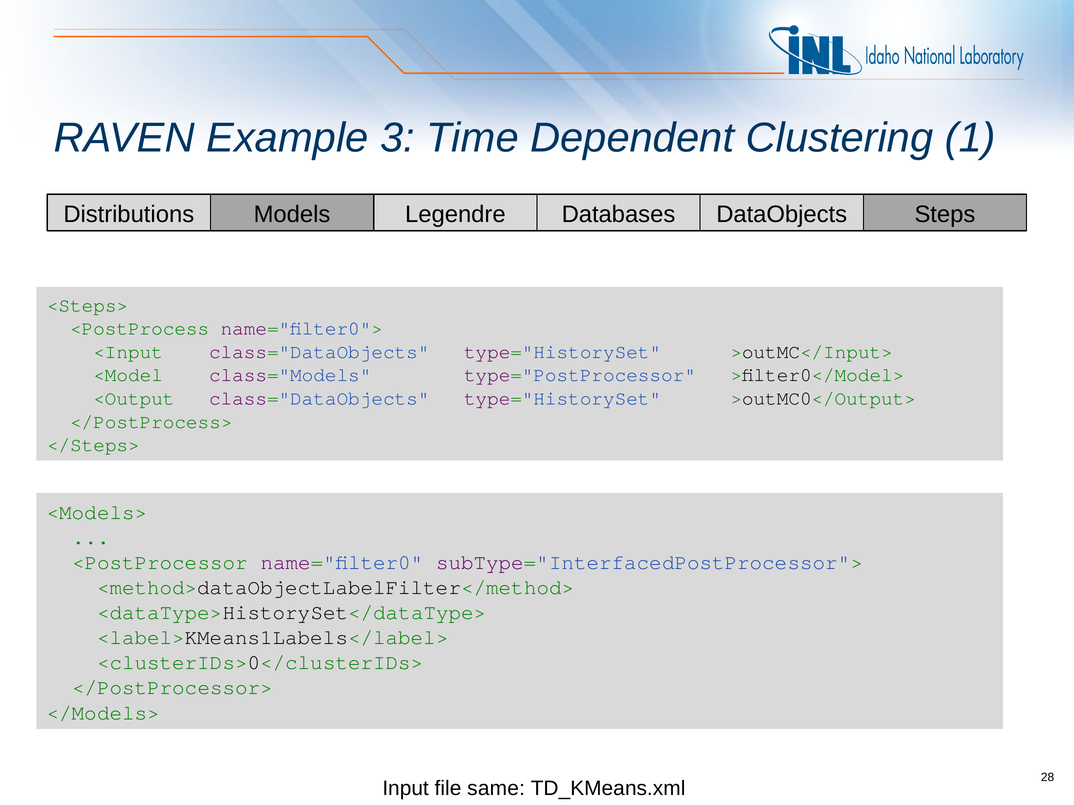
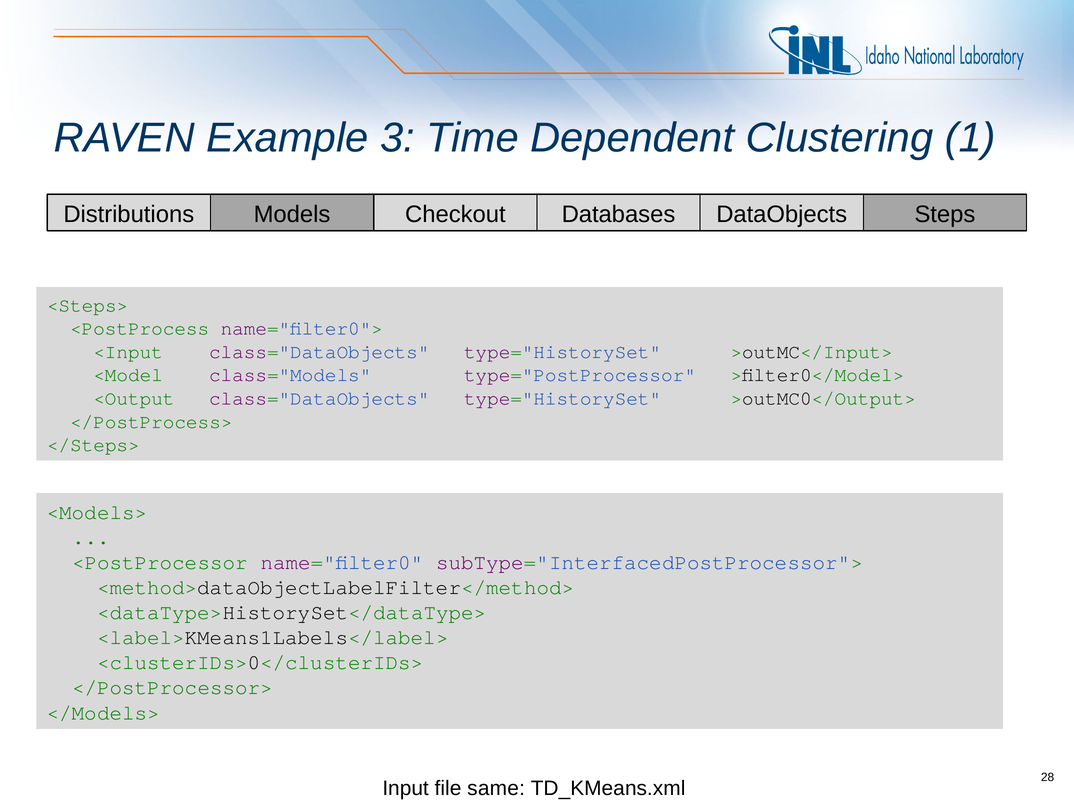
Legendre: Legendre -> Checkout
